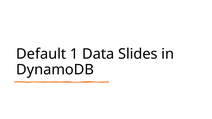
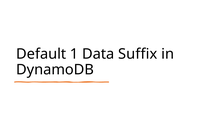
Slides: Slides -> Suffix
